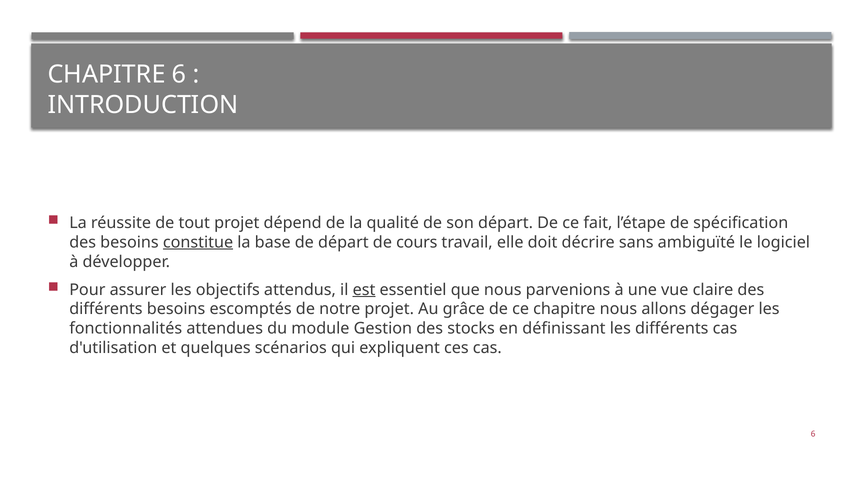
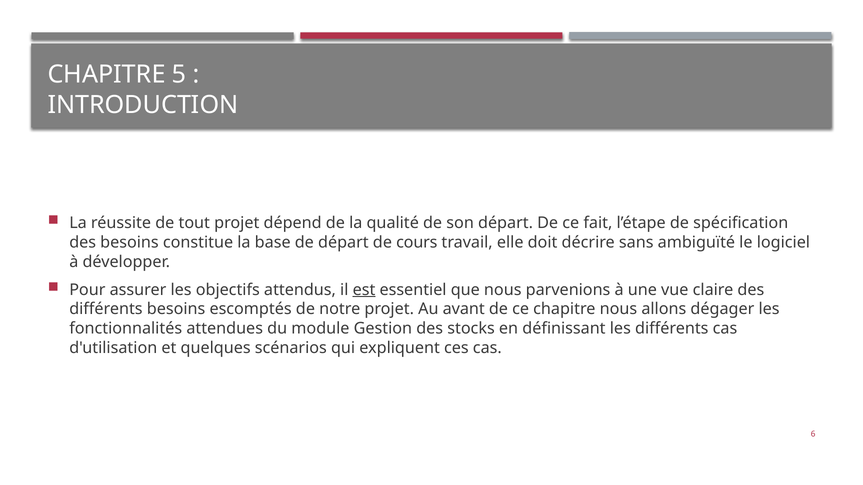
CHAPITRE 6: 6 -> 5
constitue underline: present -> none
grâce: grâce -> avant
